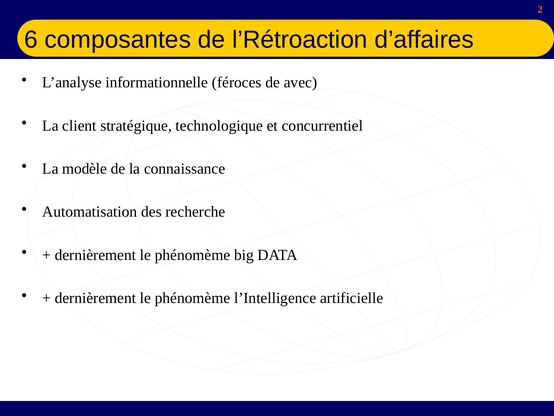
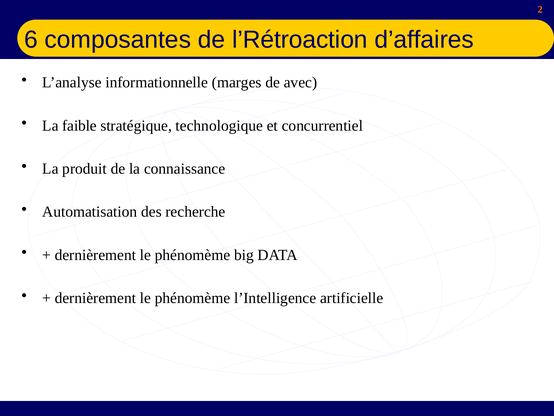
féroces: féroces -> marges
client: client -> faible
modèle: modèle -> produit
